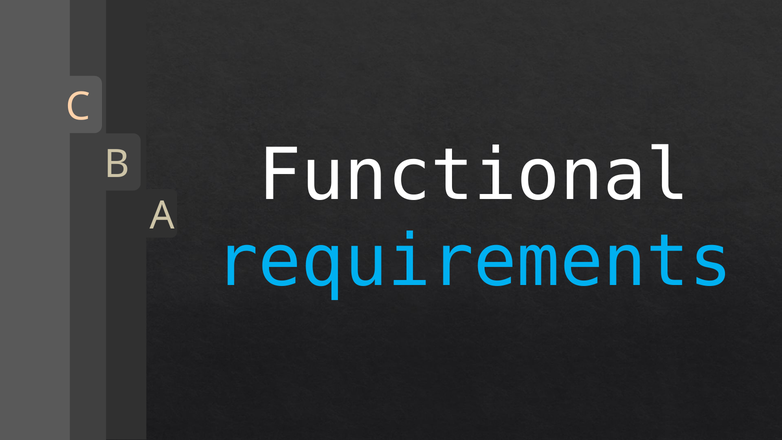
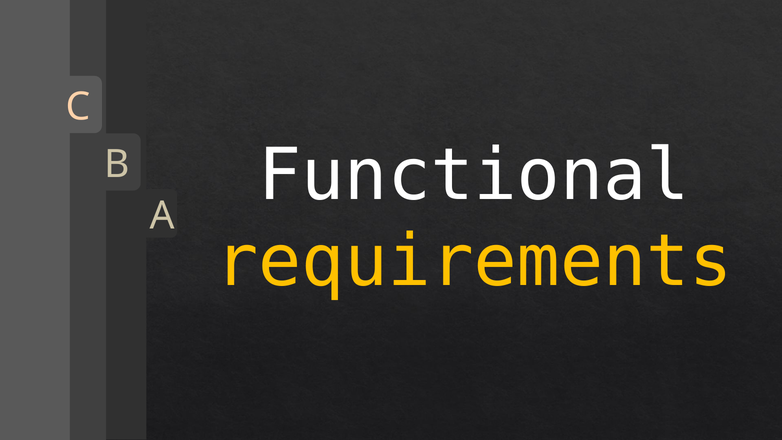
requirements colour: light blue -> yellow
